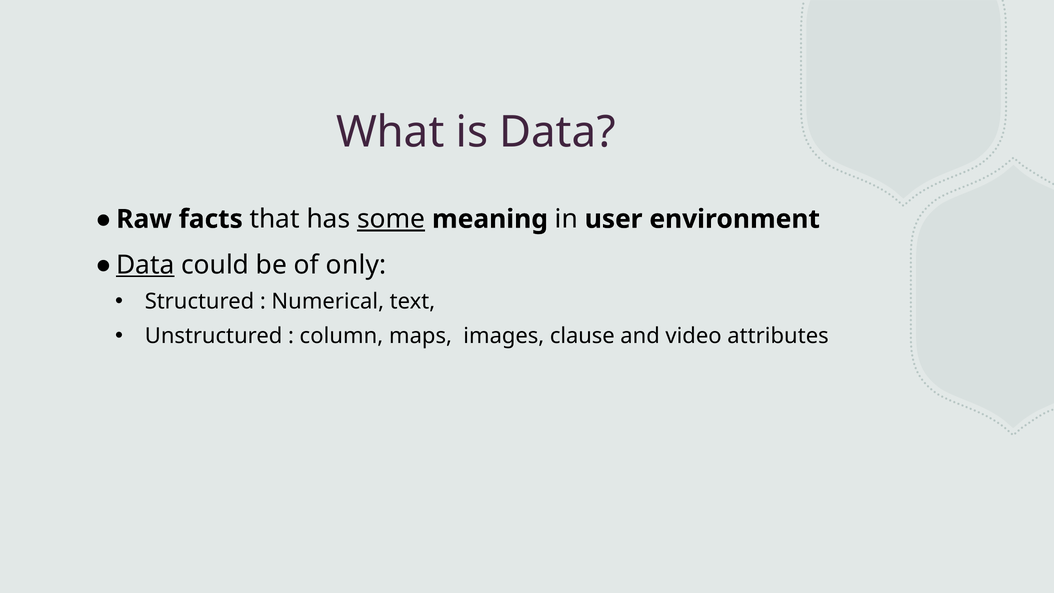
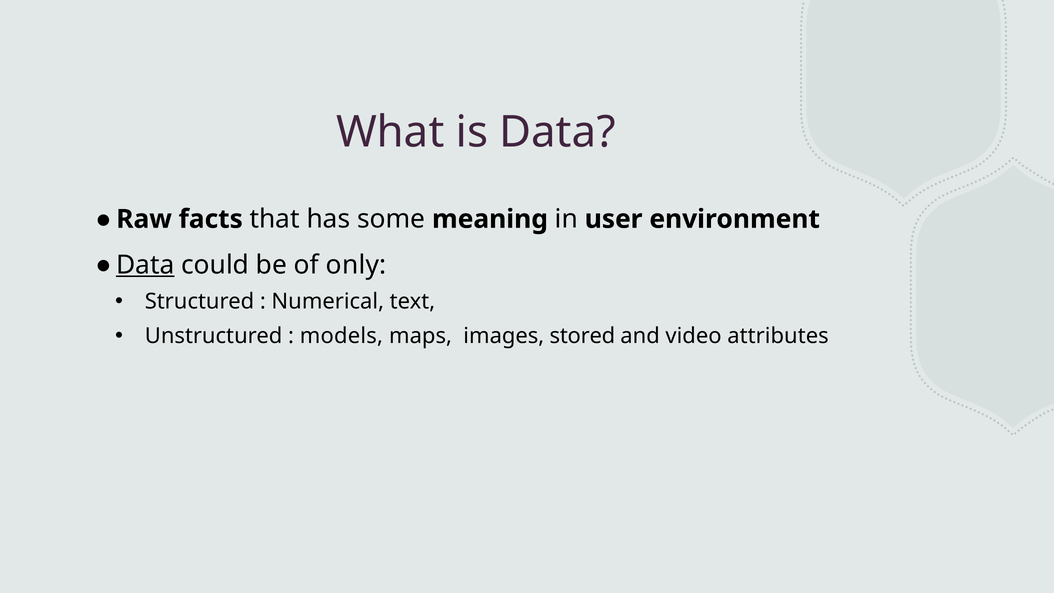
some underline: present -> none
column: column -> models
clause: clause -> stored
